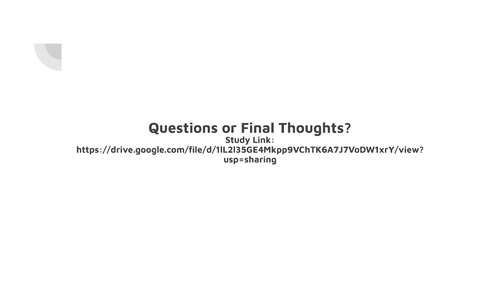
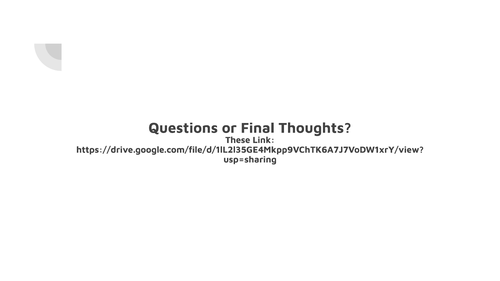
Study: Study -> These
